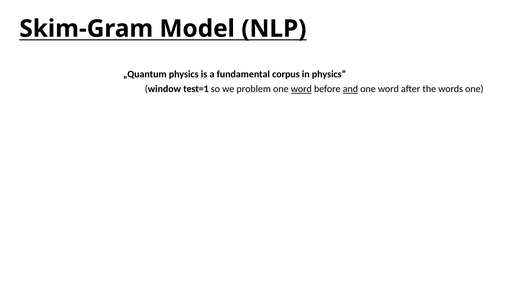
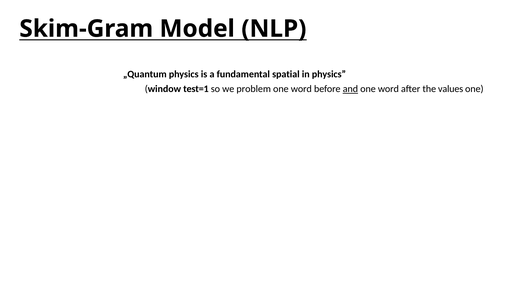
corpus: corpus -> spatial
word at (301, 89) underline: present -> none
words: words -> values
